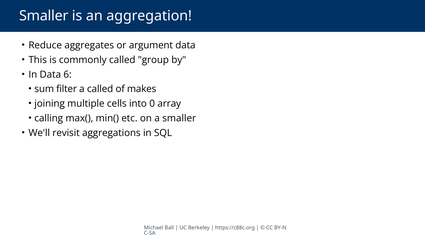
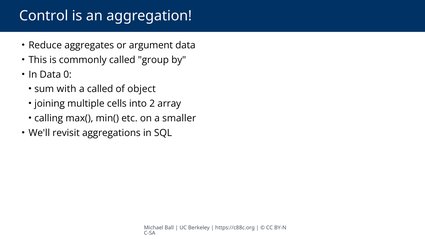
Smaller at (44, 16): Smaller -> Control
6: 6 -> 0
filter: filter -> with
makes: makes -> object
0: 0 -> 2
